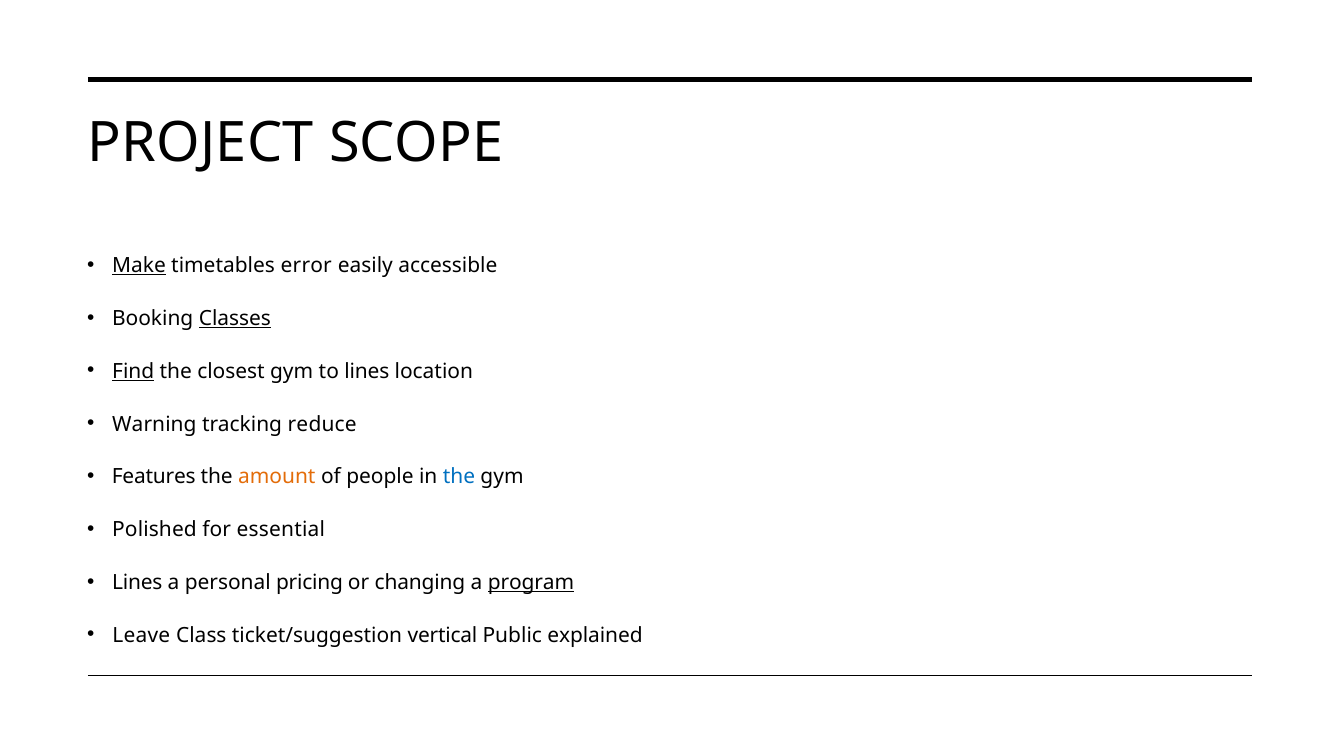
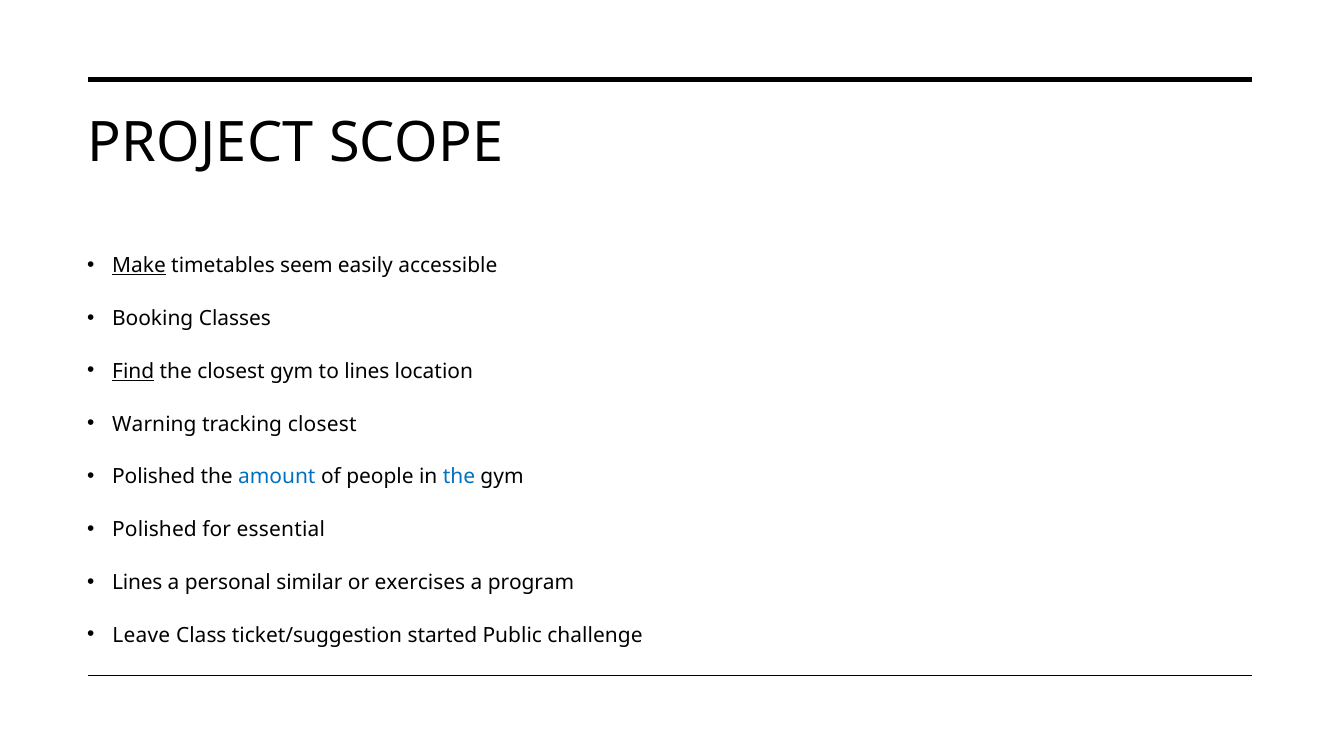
error: error -> seem
Classes underline: present -> none
tracking reduce: reduce -> closest
Features at (154, 477): Features -> Polished
amount colour: orange -> blue
pricing: pricing -> similar
changing: changing -> exercises
program underline: present -> none
vertical: vertical -> started
explained: explained -> challenge
